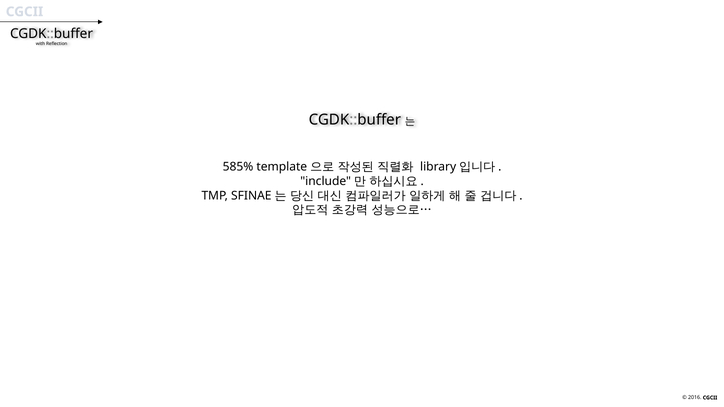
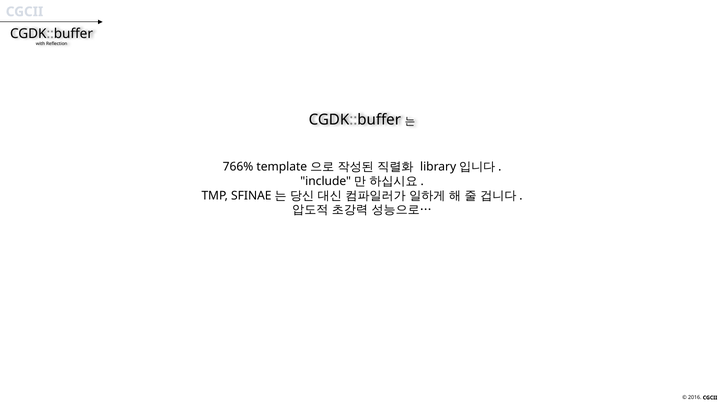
585%: 585% -> 766%
